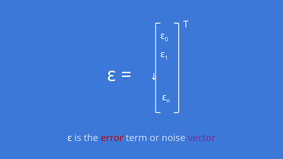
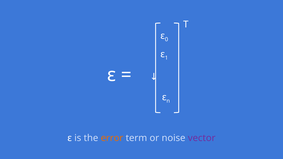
error colour: red -> orange
